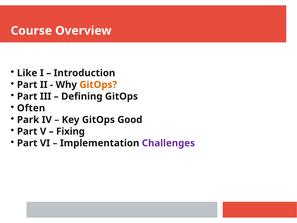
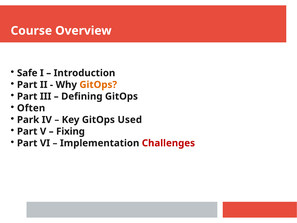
Like: Like -> Safe
Good: Good -> Used
Challenges colour: purple -> red
